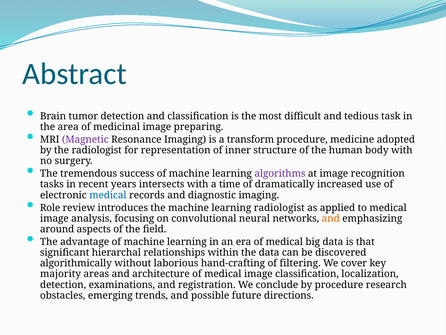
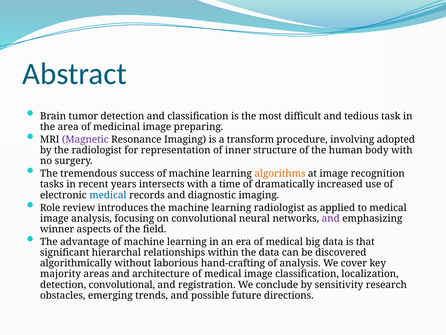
medicine: medicine -> involving
algorithms colour: purple -> orange
and at (331, 218) colour: orange -> purple
around: around -> winner
of filtering: filtering -> analysis
detection examinations: examinations -> convolutional
by procedure: procedure -> sensitivity
